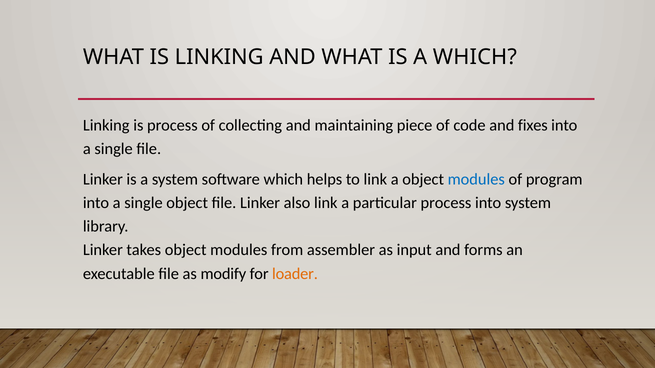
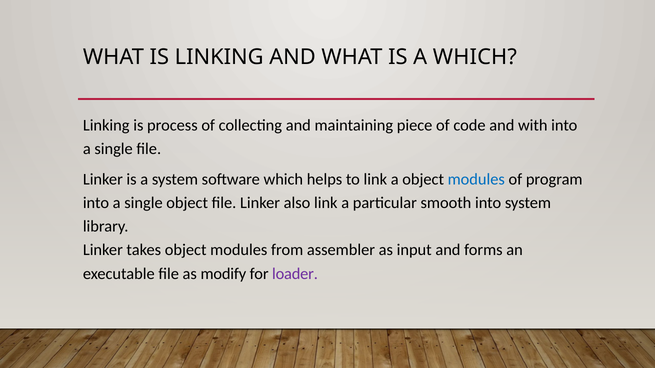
fixes: fixes -> with
particular process: process -> smooth
loader colour: orange -> purple
